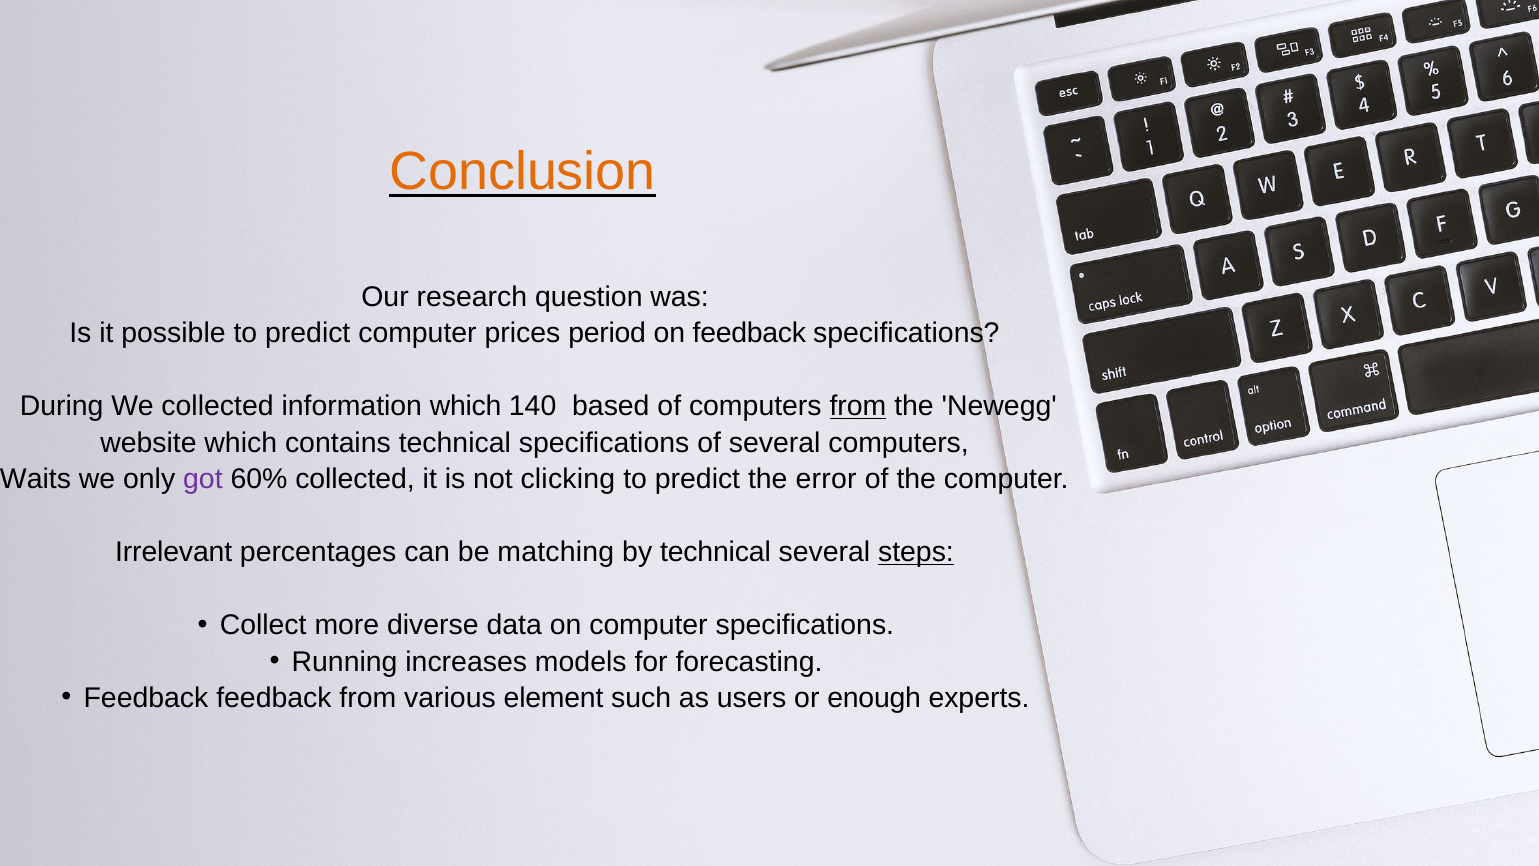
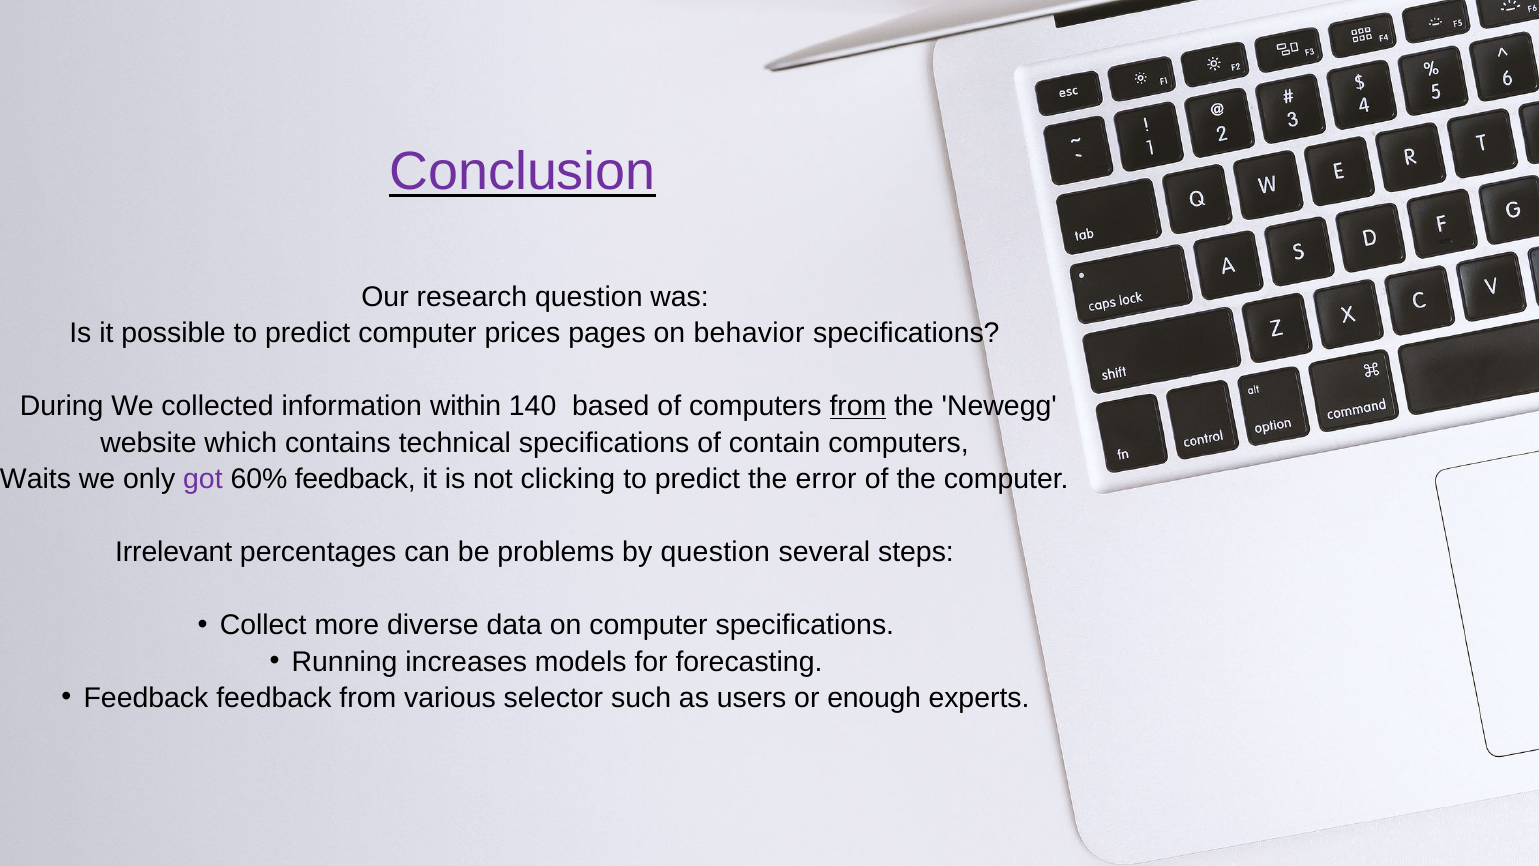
Conclusion colour: orange -> purple
period: period -> pages
on feedback: feedback -> behavior
information which: which -> within
of several: several -> contain
60% collected: collected -> feedback
matching: matching -> problems
by technical: technical -> question
steps underline: present -> none
element: element -> selector
